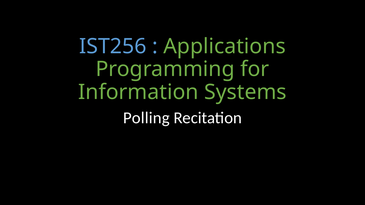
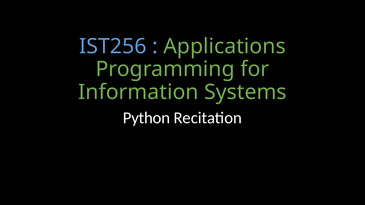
Polling: Polling -> Python
